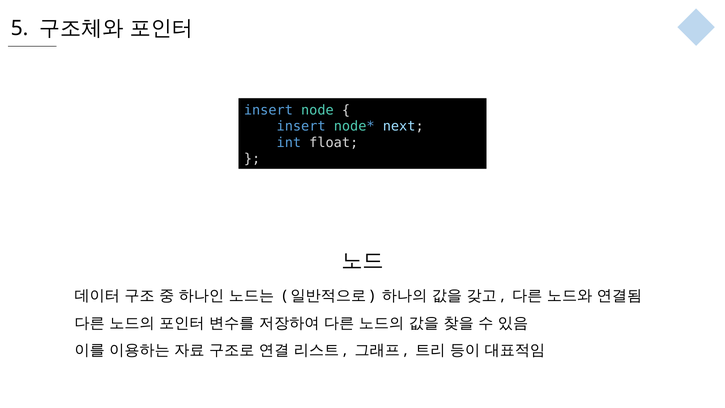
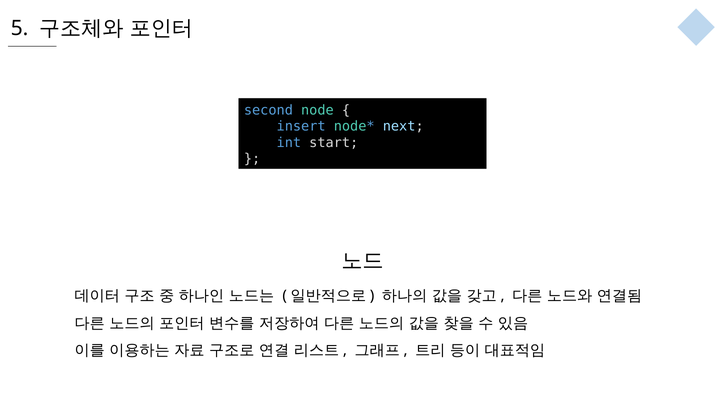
insert at (268, 110): insert -> second
float: float -> start
